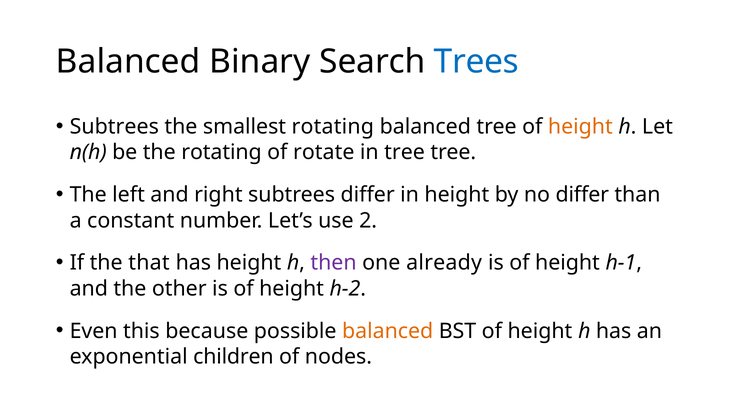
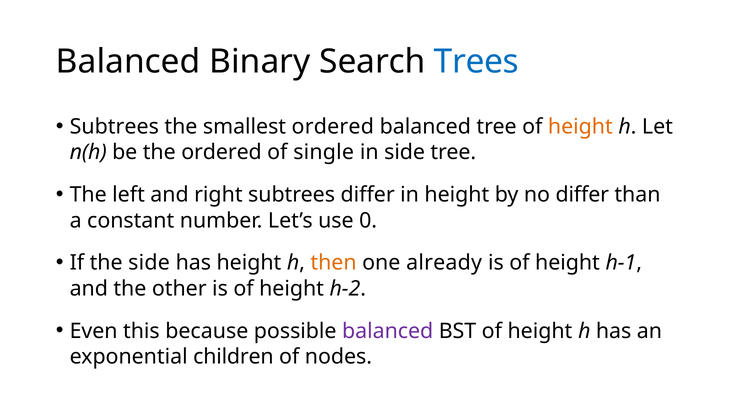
smallest rotating: rotating -> ordered
the rotating: rotating -> ordered
rotate: rotate -> single
in tree: tree -> side
2: 2 -> 0
the that: that -> side
then colour: purple -> orange
balanced at (388, 331) colour: orange -> purple
